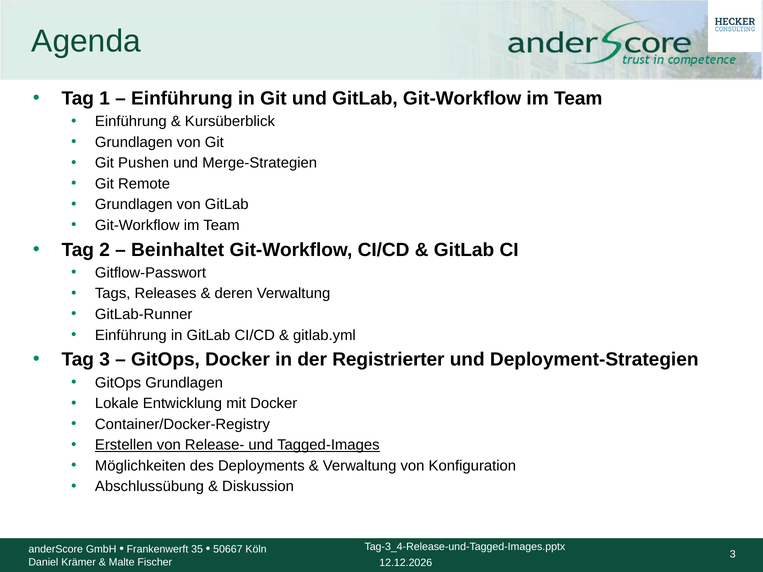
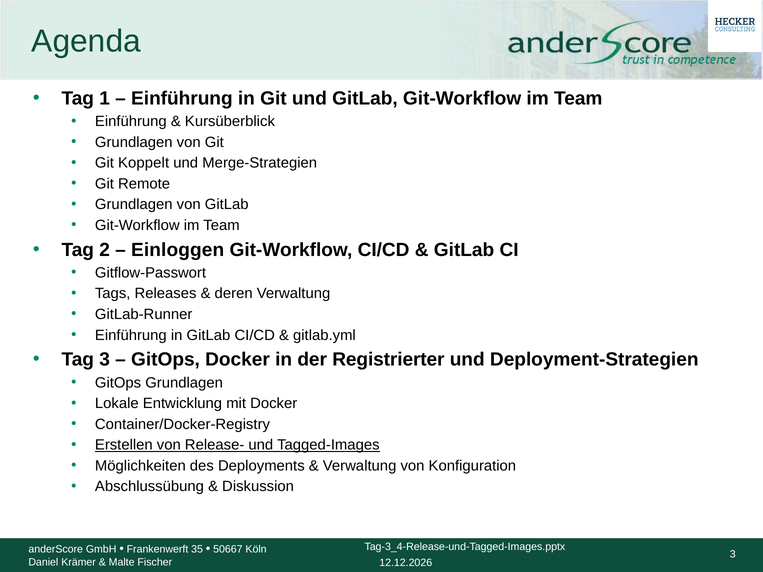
Pushen: Pushen -> Koppelt
Beinhaltet: Beinhaltet -> Einloggen
